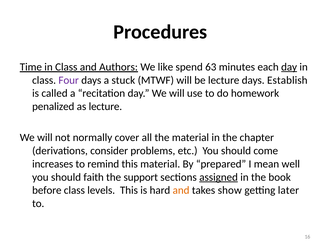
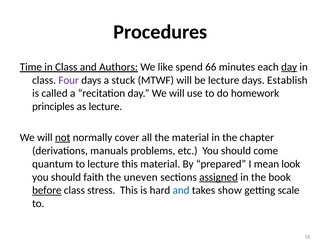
63: 63 -> 66
penalized: penalized -> principles
not underline: none -> present
consider: consider -> manuals
increases: increases -> quantum
to remind: remind -> lecture
well: well -> look
support: support -> uneven
before underline: none -> present
levels: levels -> stress
and at (181, 190) colour: orange -> blue
later: later -> scale
